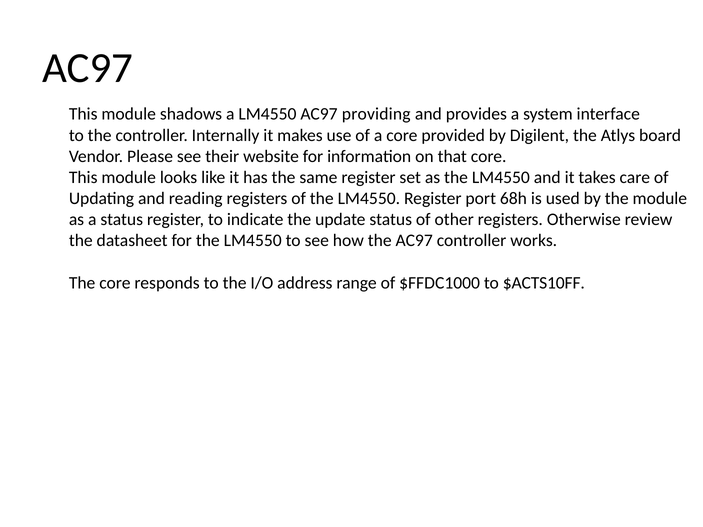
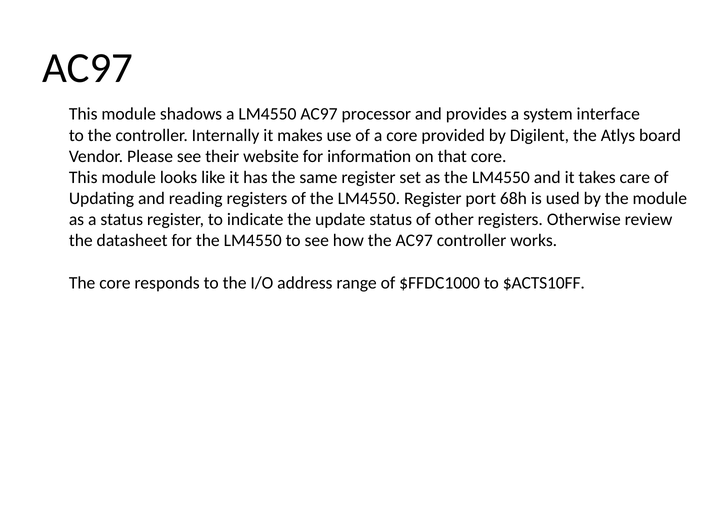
providing: providing -> processor
